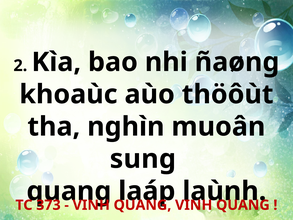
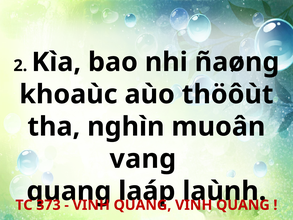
sung: sung -> vang
